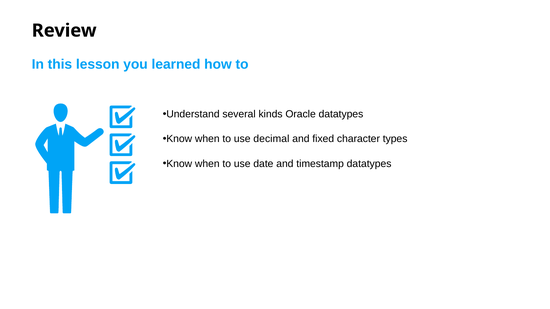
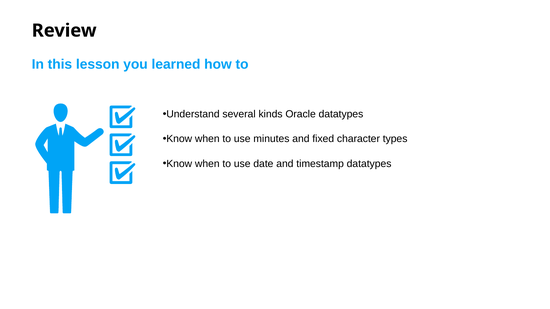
decimal: decimal -> minutes
